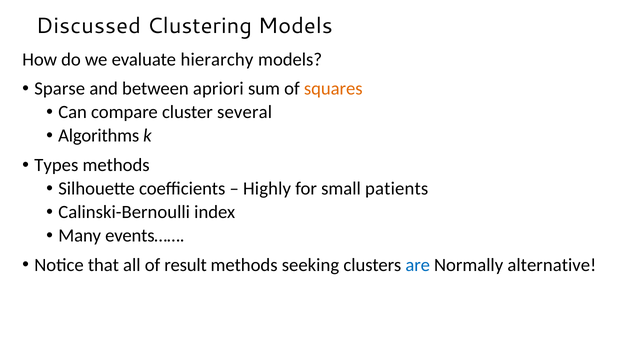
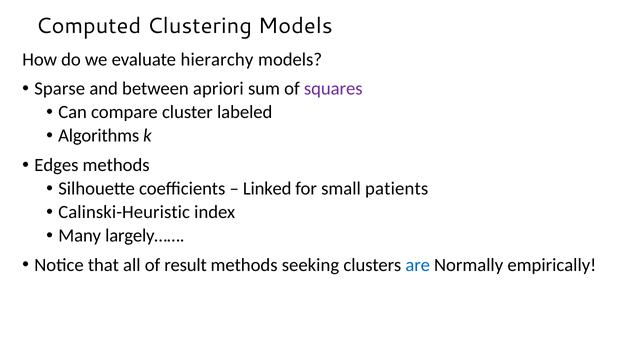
Discussed: Discussed -> Computed
squares colour: orange -> purple
several: several -> labeled
Types: Types -> Edges
Highly: Highly -> Linked
Calinski-Bernoulli: Calinski-Bernoulli -> Calinski-Heuristic
events……: events…… -> largely……
alternative: alternative -> empirically
